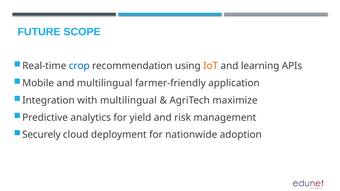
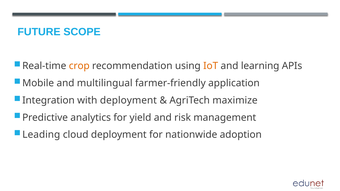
crop colour: blue -> orange
with multilingual: multilingual -> deployment
Securely: Securely -> Leading
